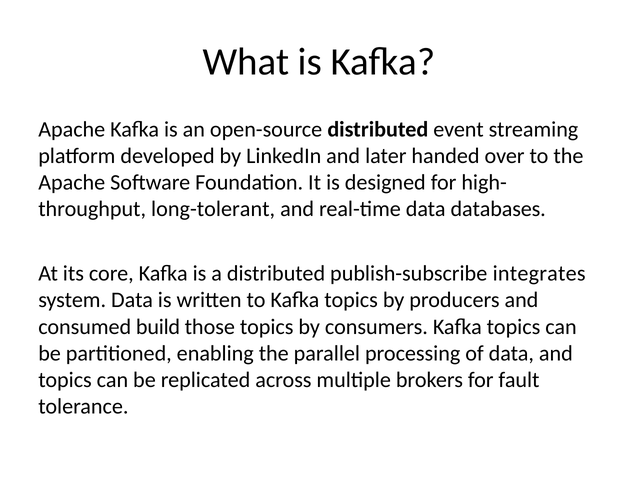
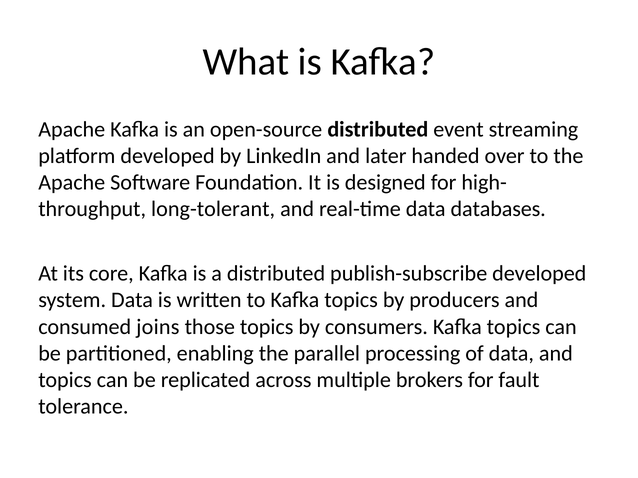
publish-subscribe integrates: integrates -> developed
build: build -> joins
